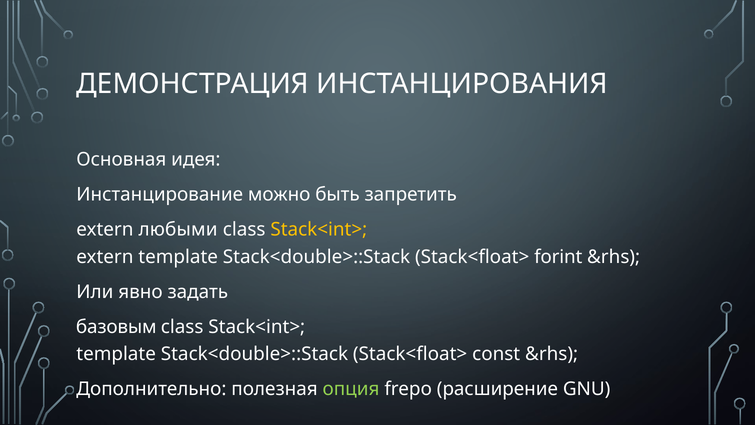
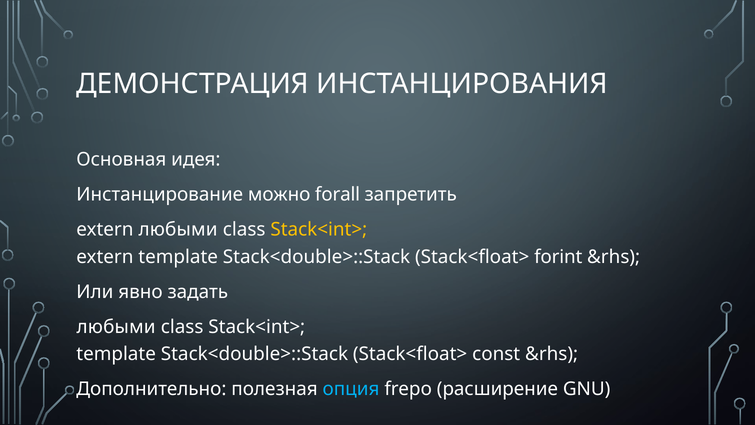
быть: быть -> forall
базовым at (116, 327): базовым -> любыми
опция colour: light green -> light blue
